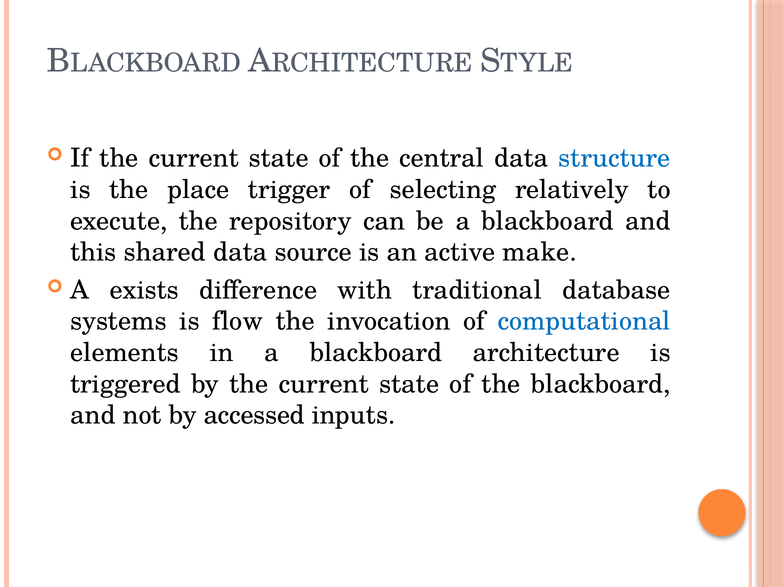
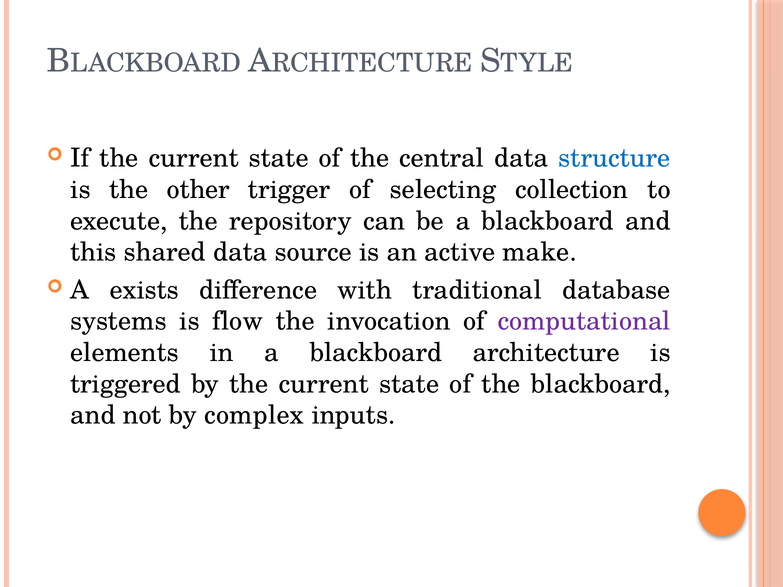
place: place -> other
relatively: relatively -> collection
computational colour: blue -> purple
accessed: accessed -> complex
